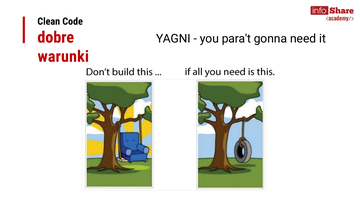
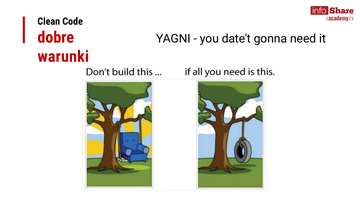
para't: para't -> date't
